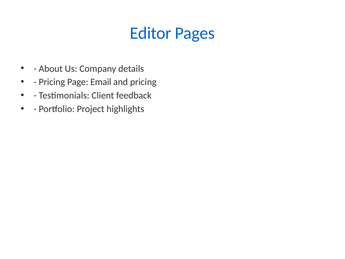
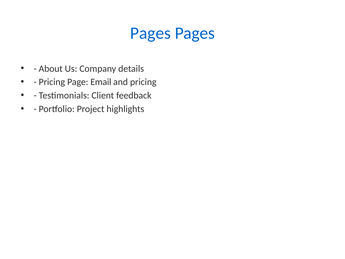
Editor at (151, 33): Editor -> Pages
